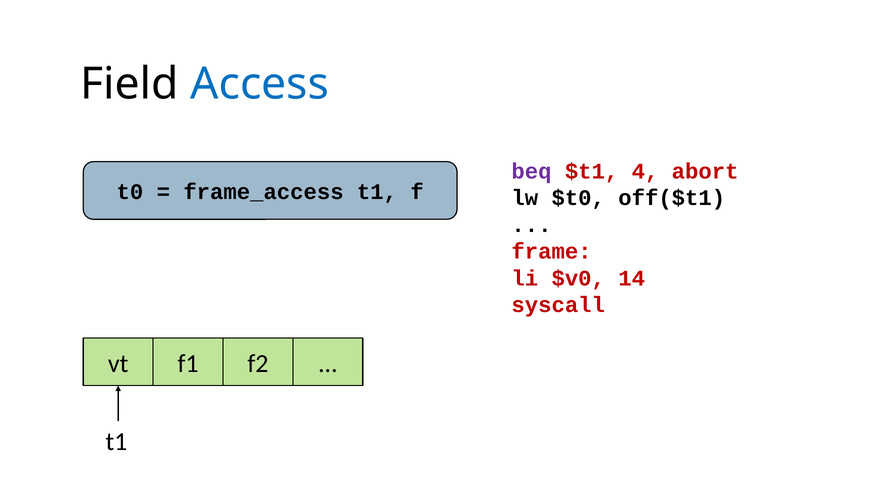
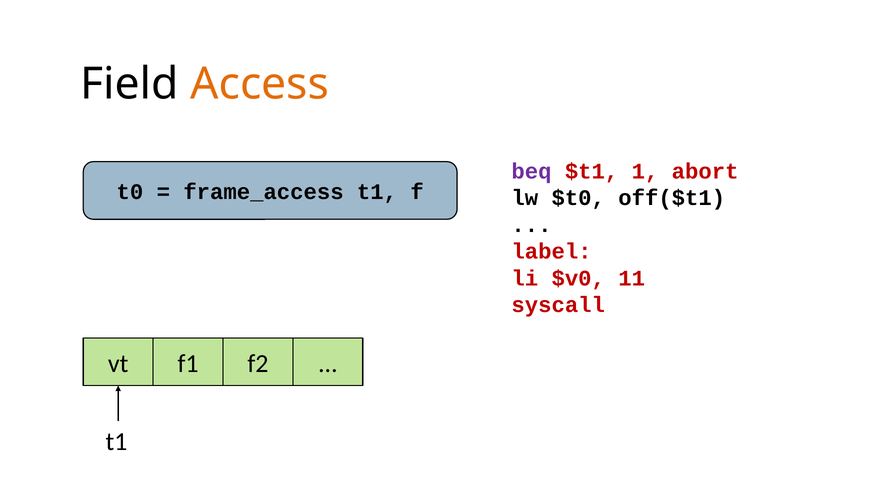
Access colour: blue -> orange
4: 4 -> 1
frame: frame -> label
14: 14 -> 11
